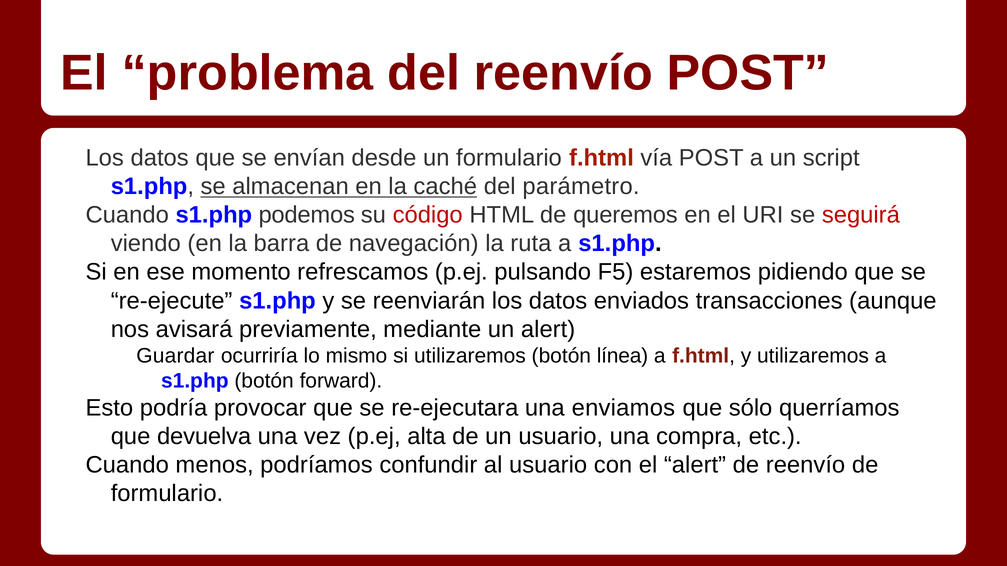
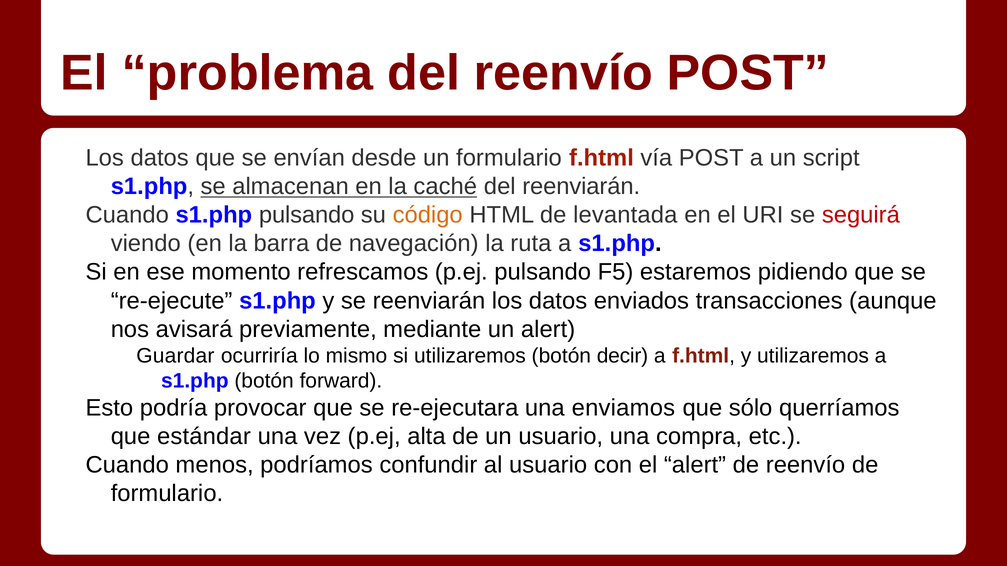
del parámetro: parámetro -> reenviarán
s1.php podemos: podemos -> pulsando
código colour: red -> orange
queremos: queremos -> levantada
línea: línea -> decir
devuelva: devuelva -> estándar
